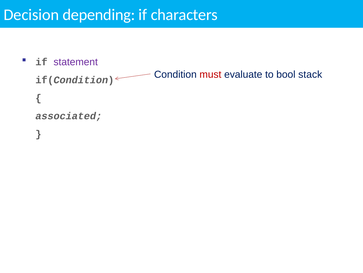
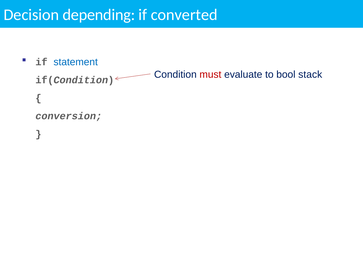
characters: characters -> converted
statement colour: purple -> blue
associated: associated -> conversion
